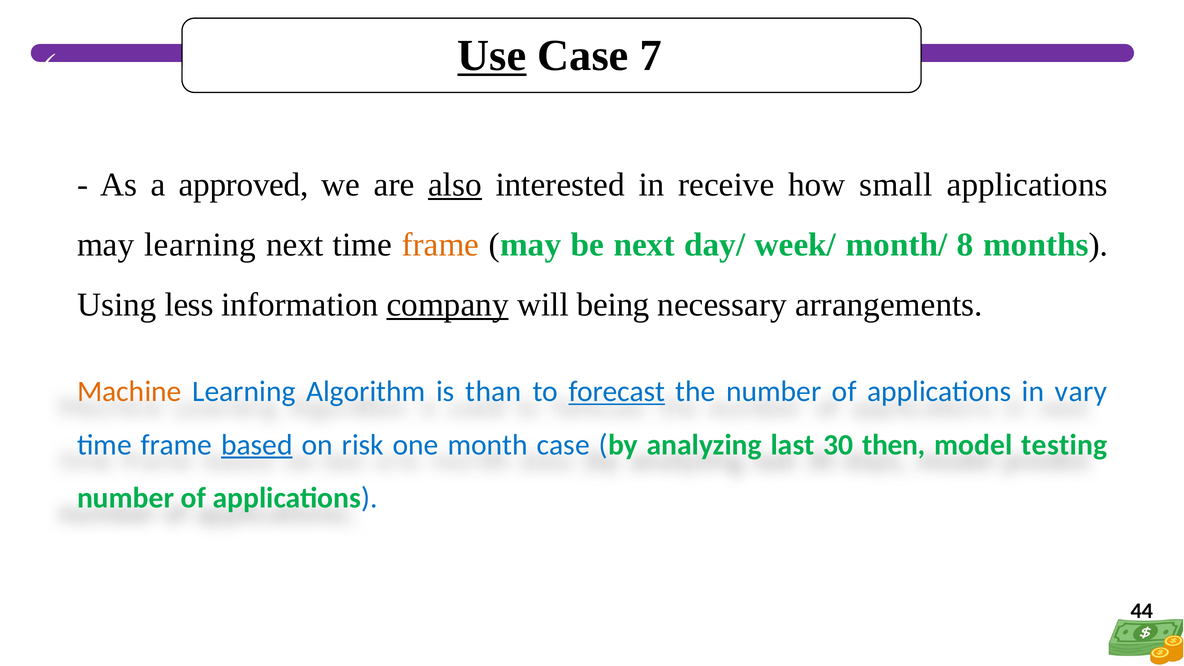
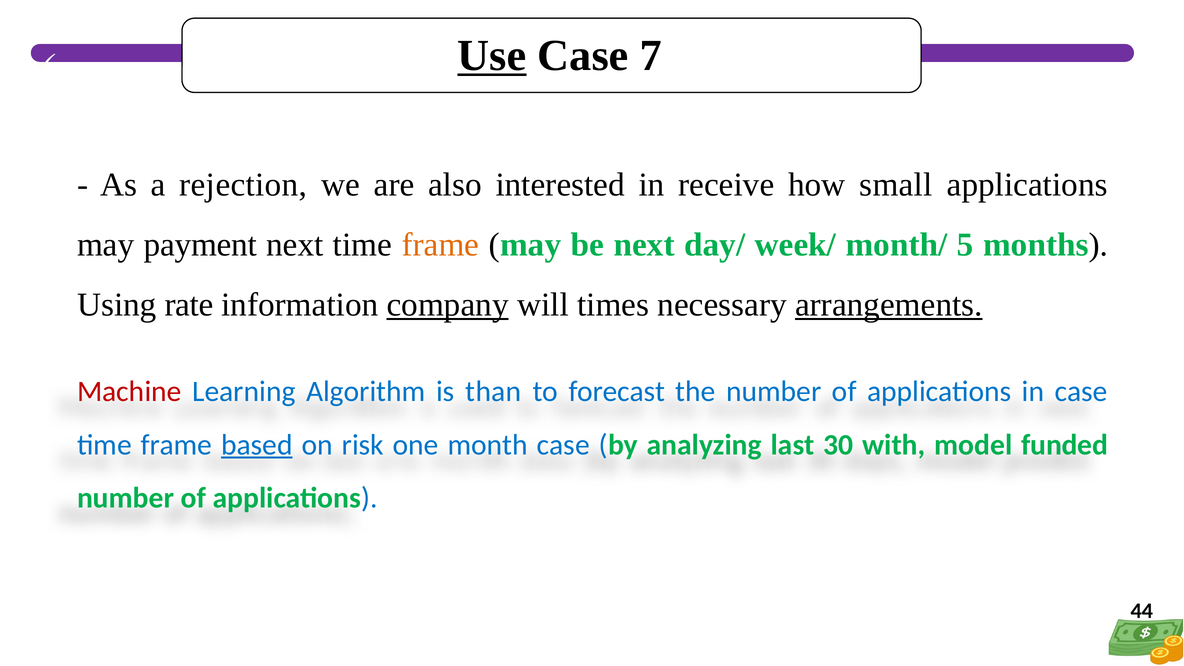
approved: approved -> rejection
also underline: present -> none
may learning: learning -> payment
8: 8 -> 5
less: less -> rate
being: being -> times
arrangements underline: none -> present
Machine colour: orange -> red
forecast underline: present -> none
in vary: vary -> case
then: then -> with
testing: testing -> funded
